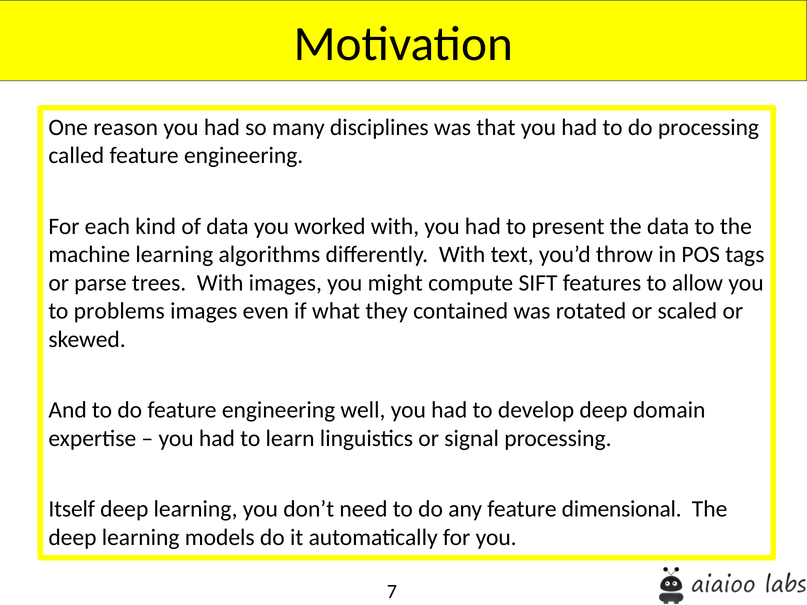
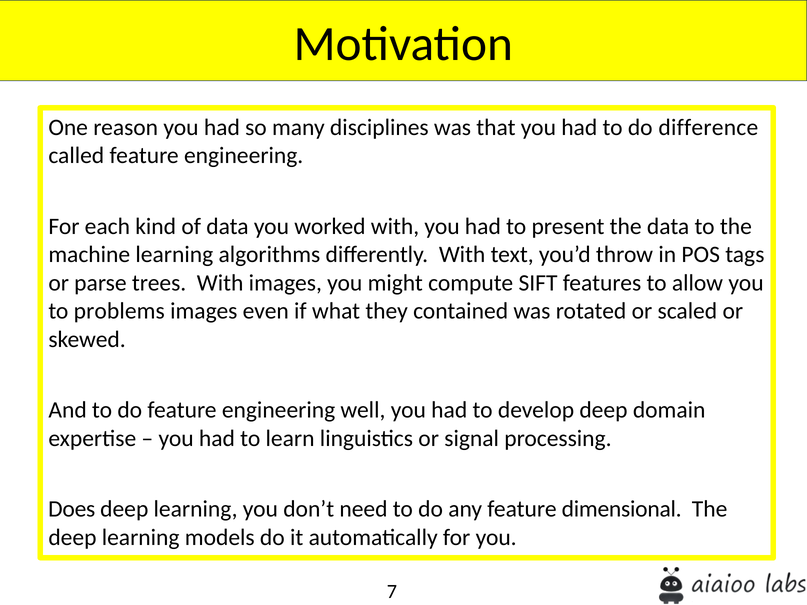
do processing: processing -> difference
Itself: Itself -> Does
